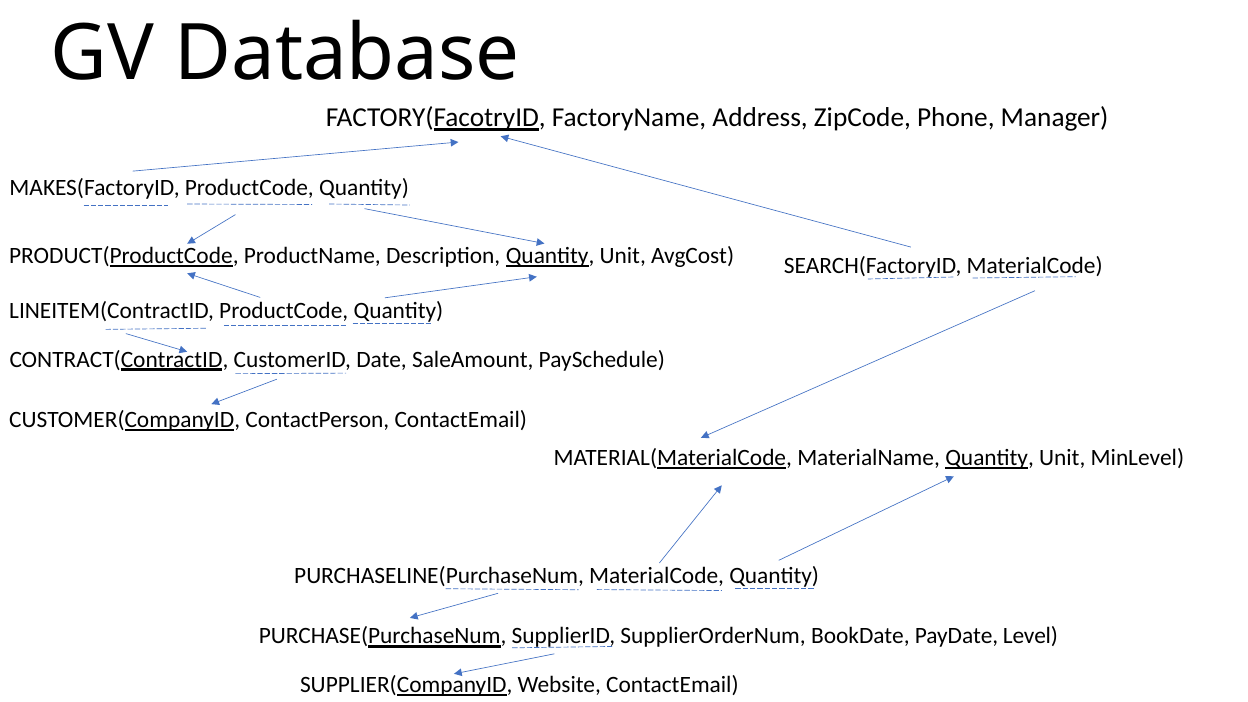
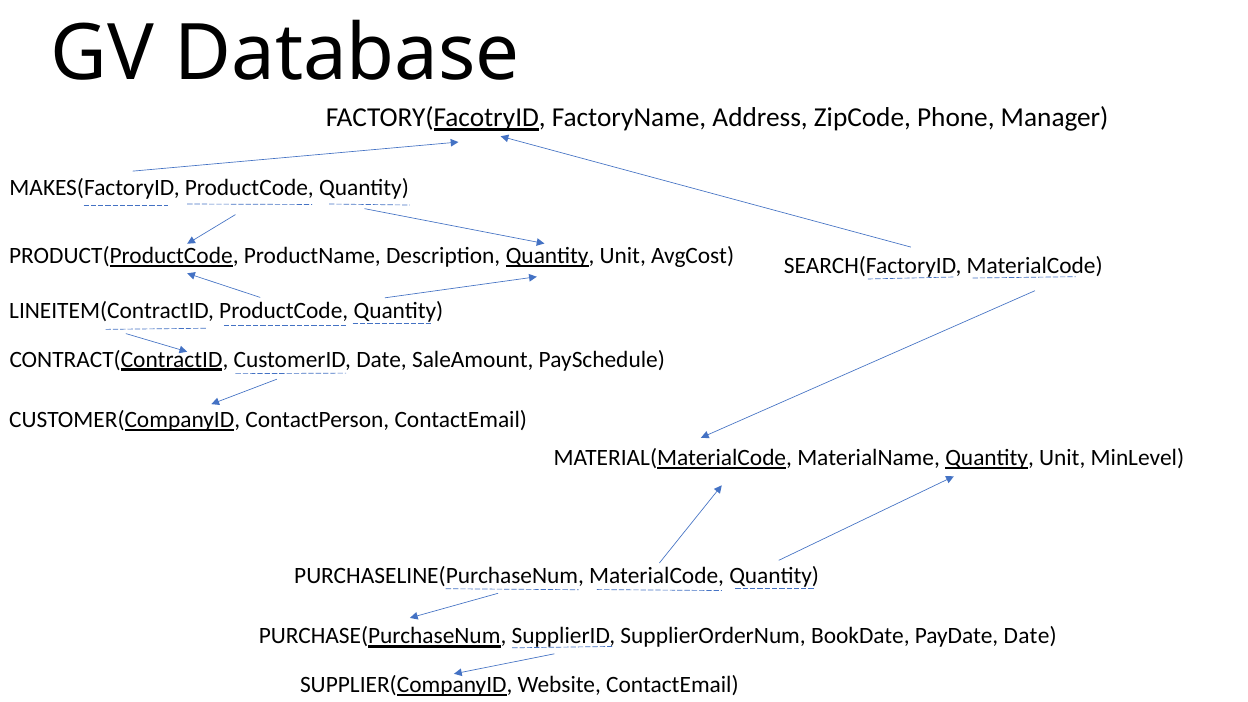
PayDate Level: Level -> Date
